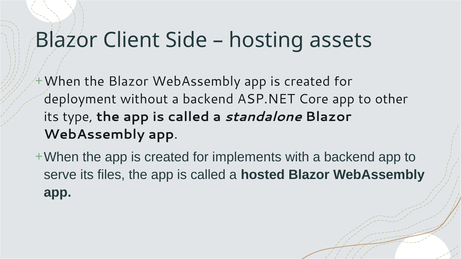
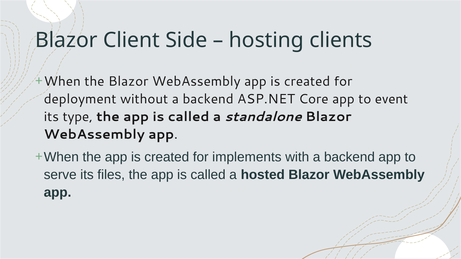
assets: assets -> clients
other: other -> event
